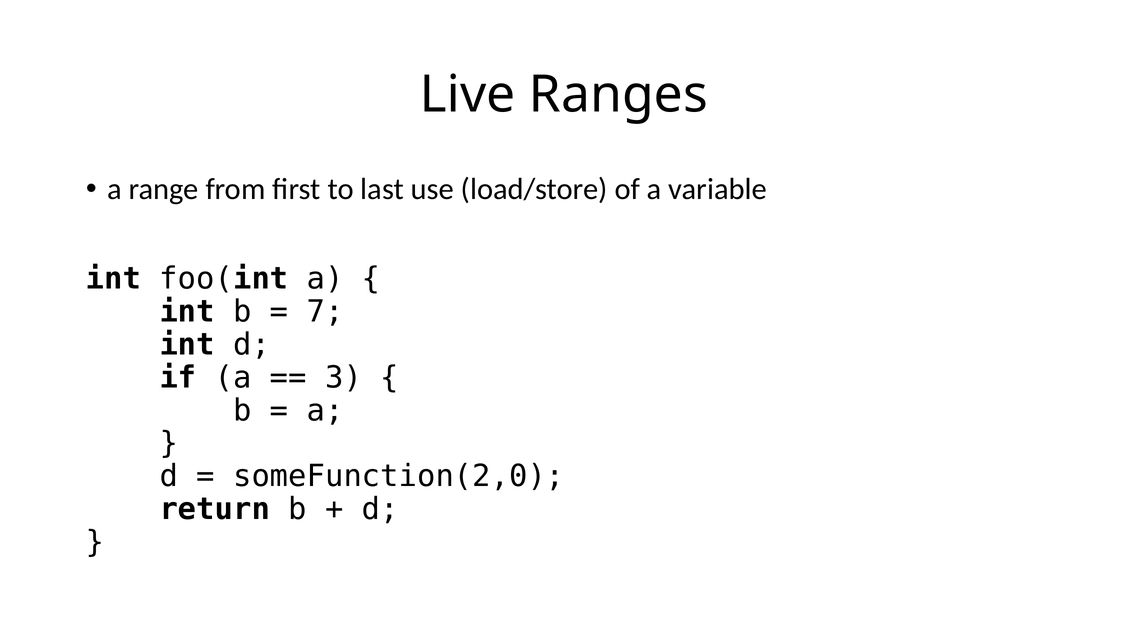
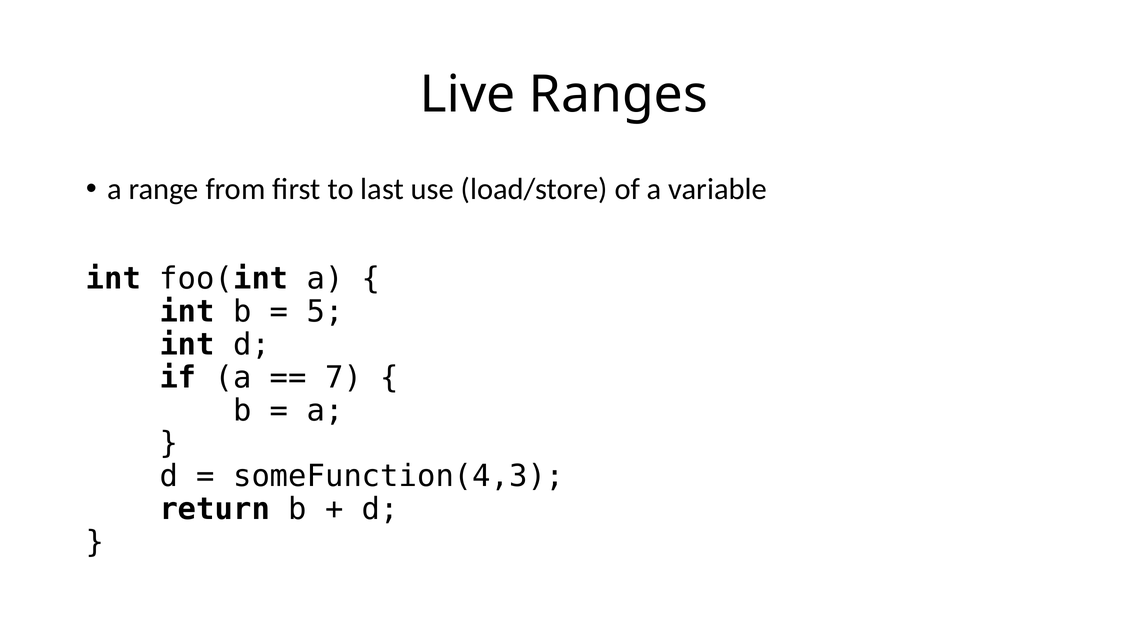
7: 7 -> 5
3: 3 -> 7
someFunction(2,0: someFunction(2,0 -> someFunction(4,3
